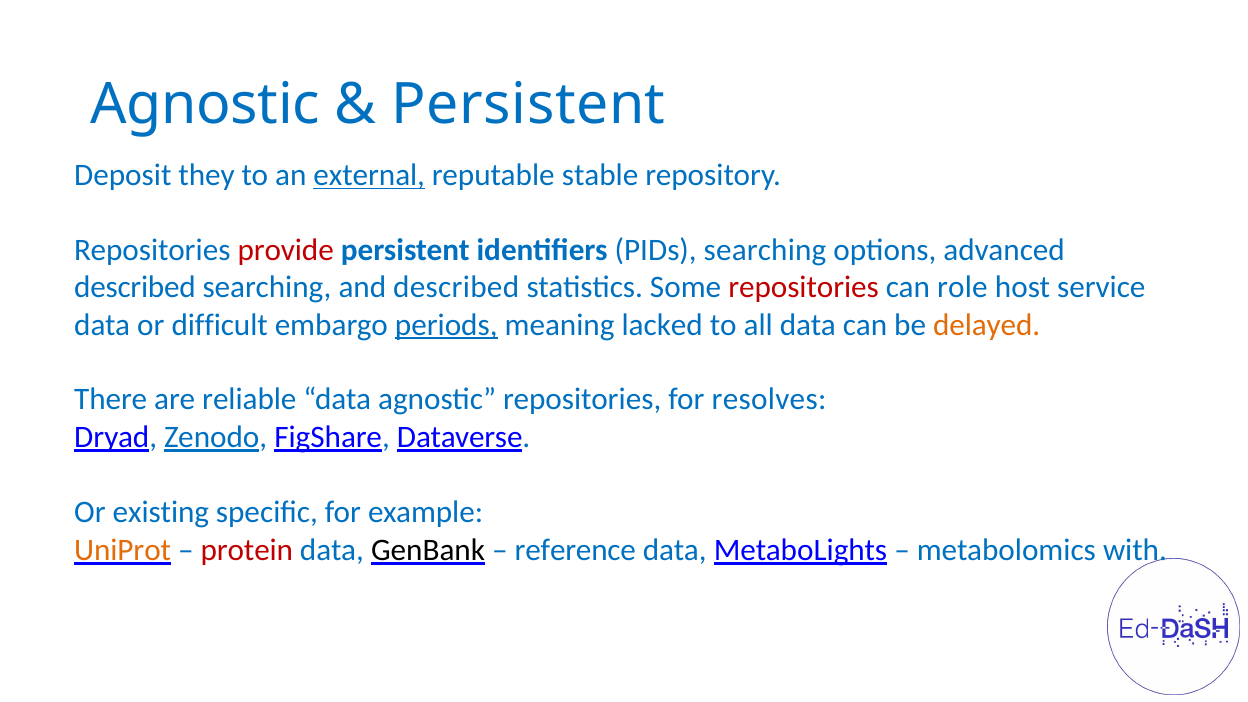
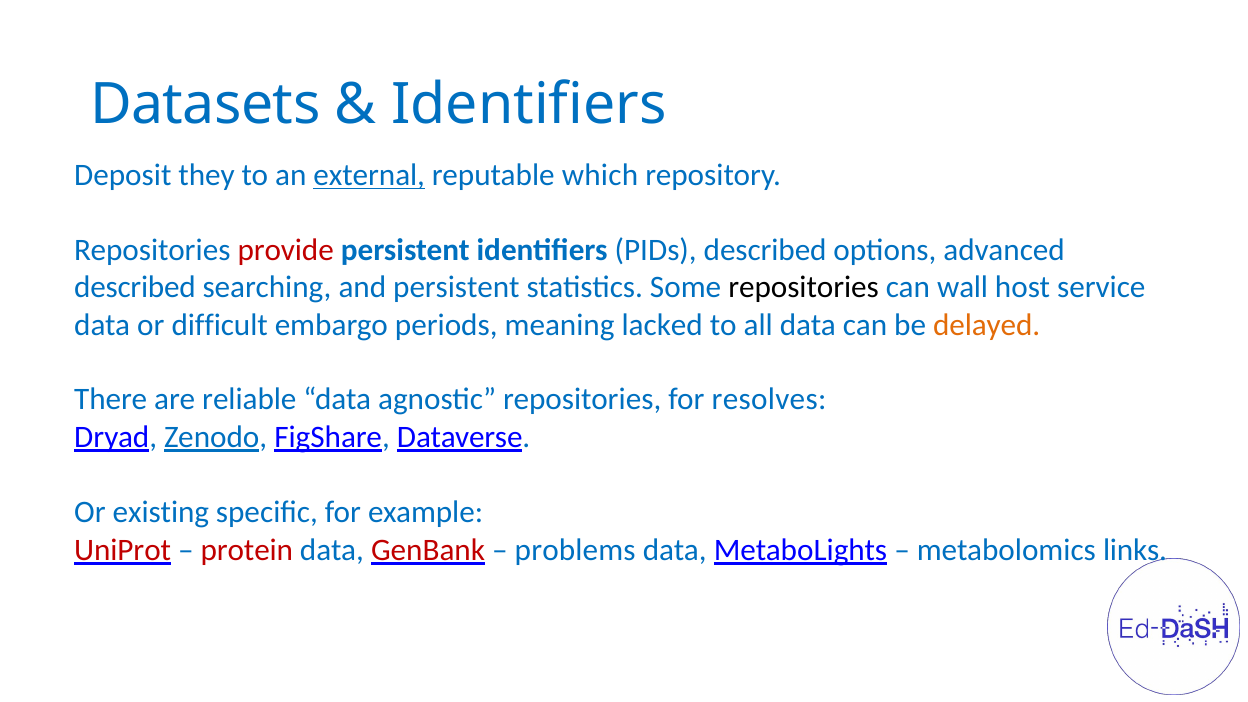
Agnostic at (205, 105): Agnostic -> Datasets
Persistent at (529, 105): Persistent -> Identifiers
stable: stable -> which
PIDs searching: searching -> described
and described: described -> persistent
repositories at (804, 287) colour: red -> black
role: role -> wall
periods underline: present -> none
UniProt colour: orange -> red
GenBank colour: black -> red
reference: reference -> problems
with: with -> links
